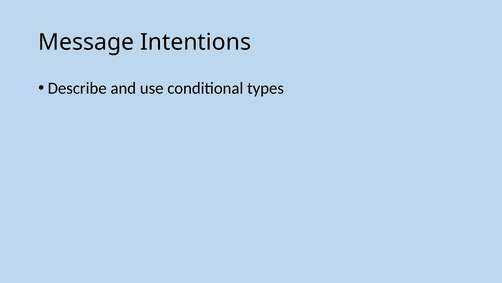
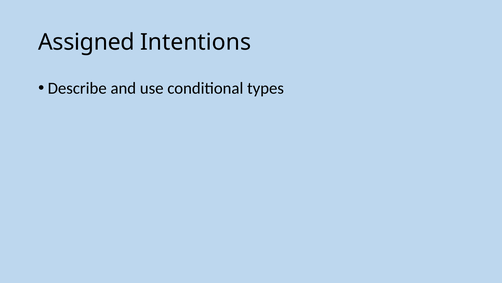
Message: Message -> Assigned
